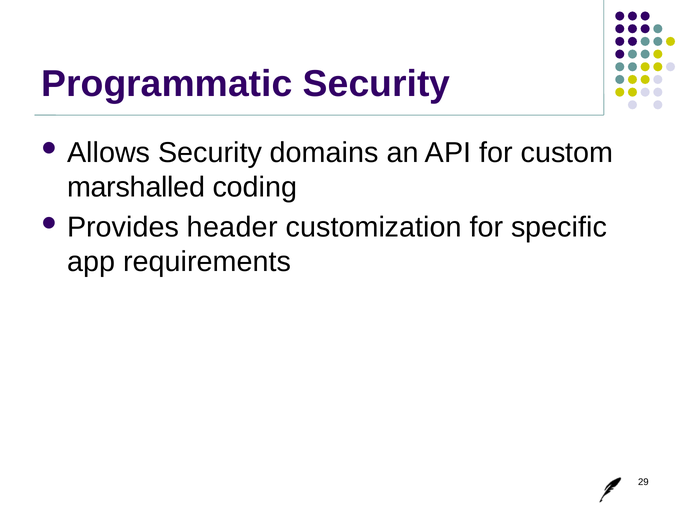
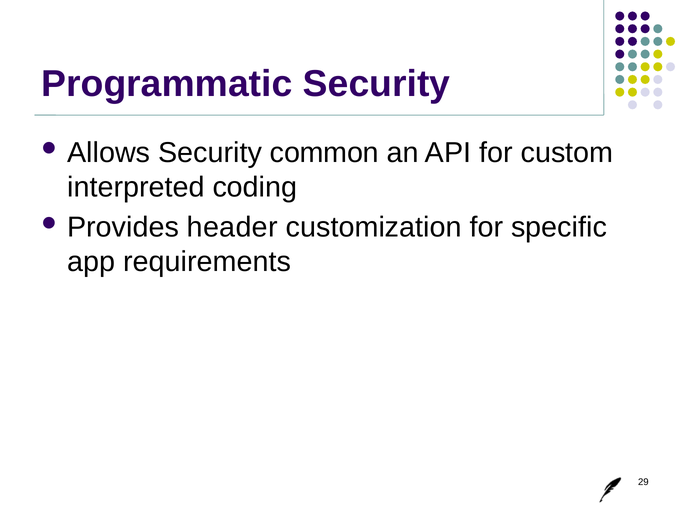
domains: domains -> common
marshalled: marshalled -> interpreted
